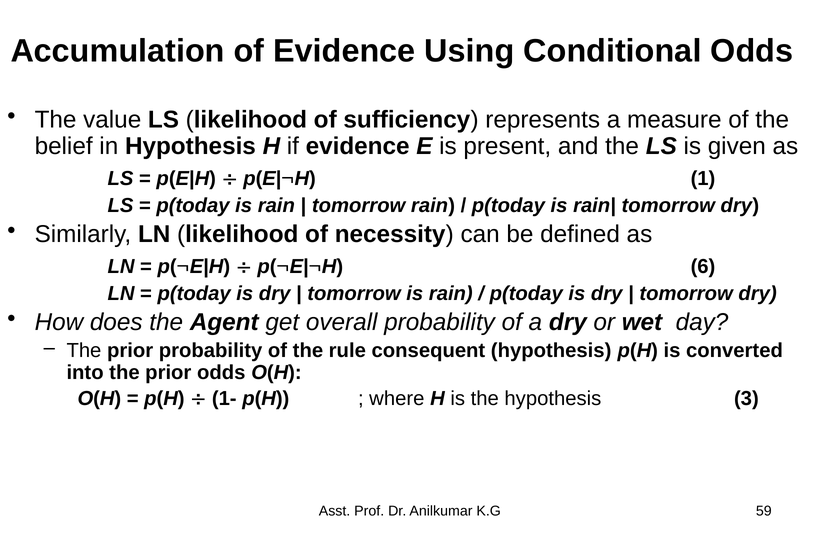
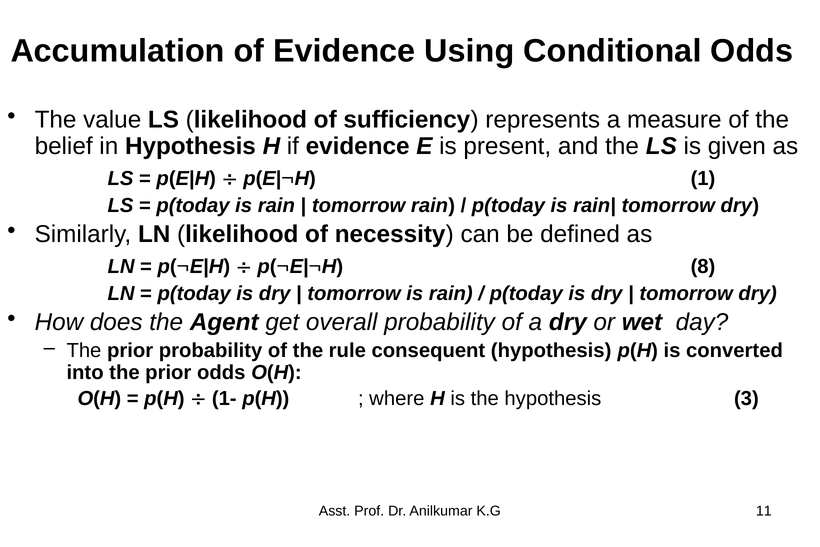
6: 6 -> 8
59: 59 -> 11
